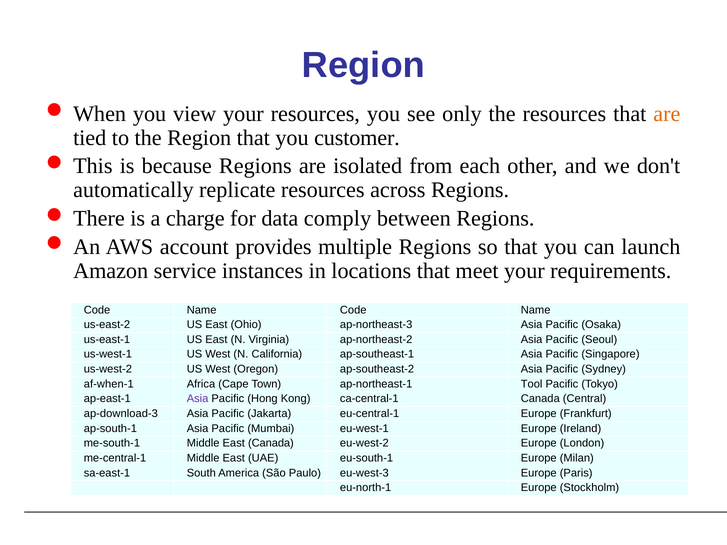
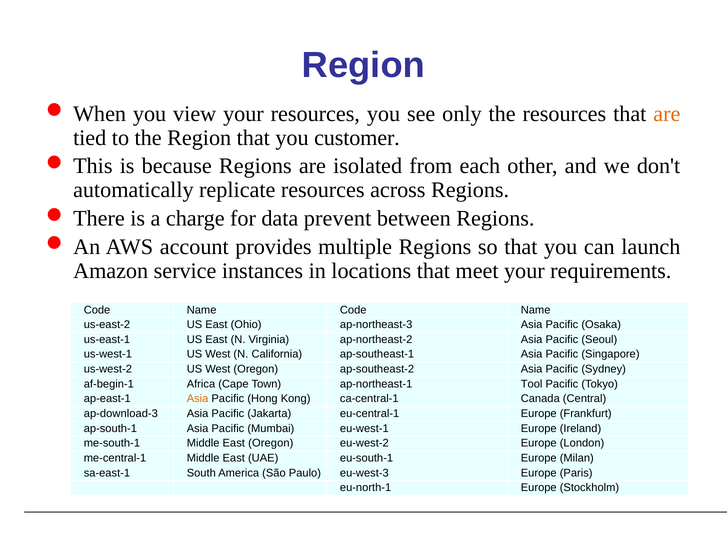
comply: comply -> prevent
af-when-1: af-when-1 -> af-begin-1
Asia at (198, 399) colour: purple -> orange
East Canada: Canada -> Oregon
